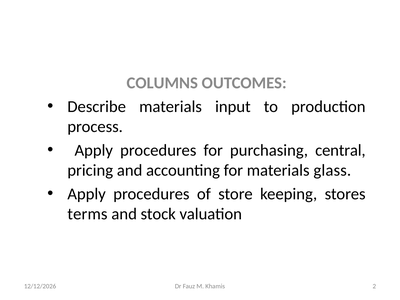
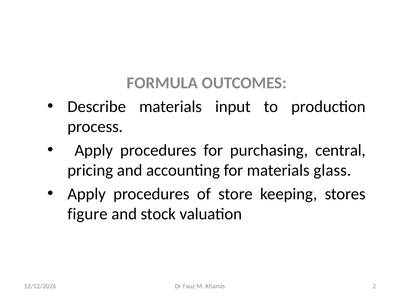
COLUMNS: COLUMNS -> FORMULA
terms: terms -> figure
